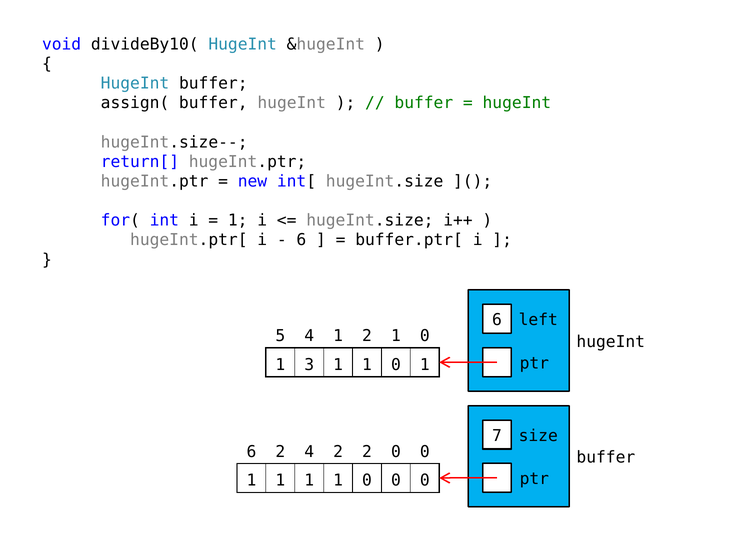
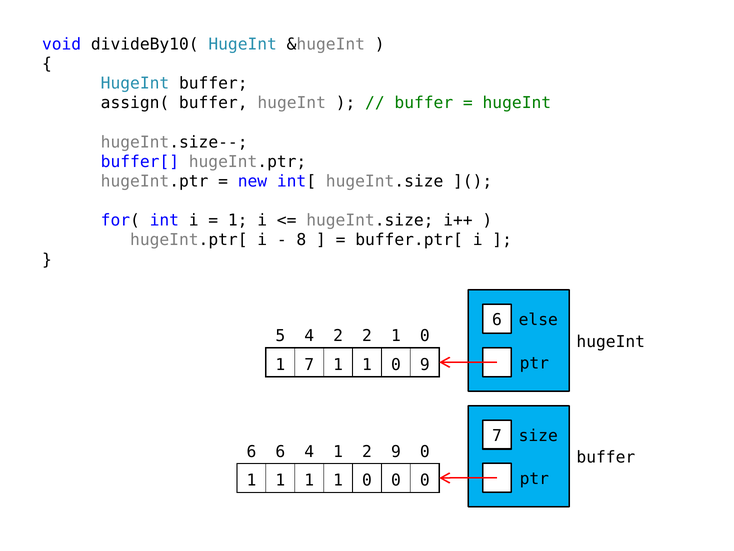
return[: return[ -> buffer[
6 at (301, 240): 6 -> 8
left: left -> else
4 1: 1 -> 2
1 3: 3 -> 7
1 1 0 1: 1 -> 9
6 2: 2 -> 6
4 2: 2 -> 1
2 0: 0 -> 9
